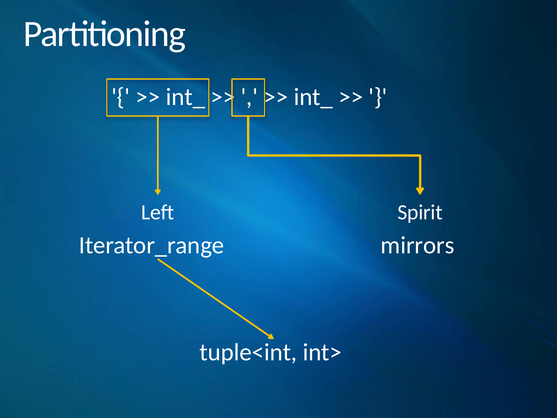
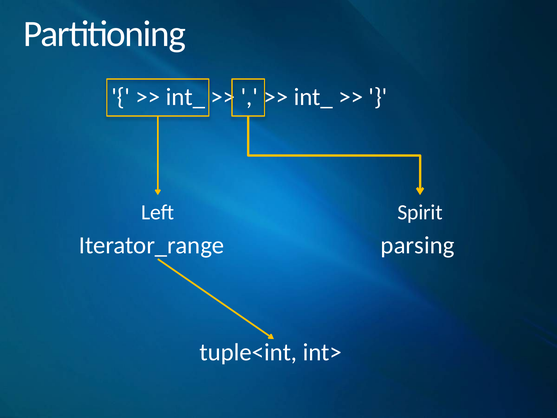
mirrors: mirrors -> parsing
